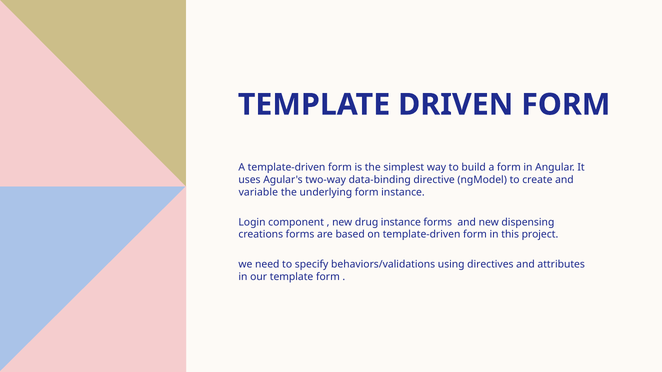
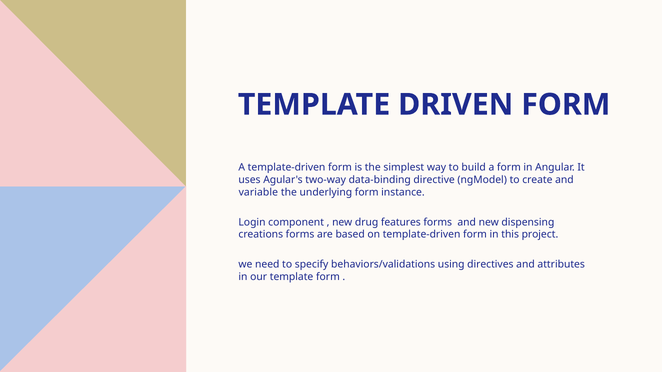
drug instance: instance -> features
